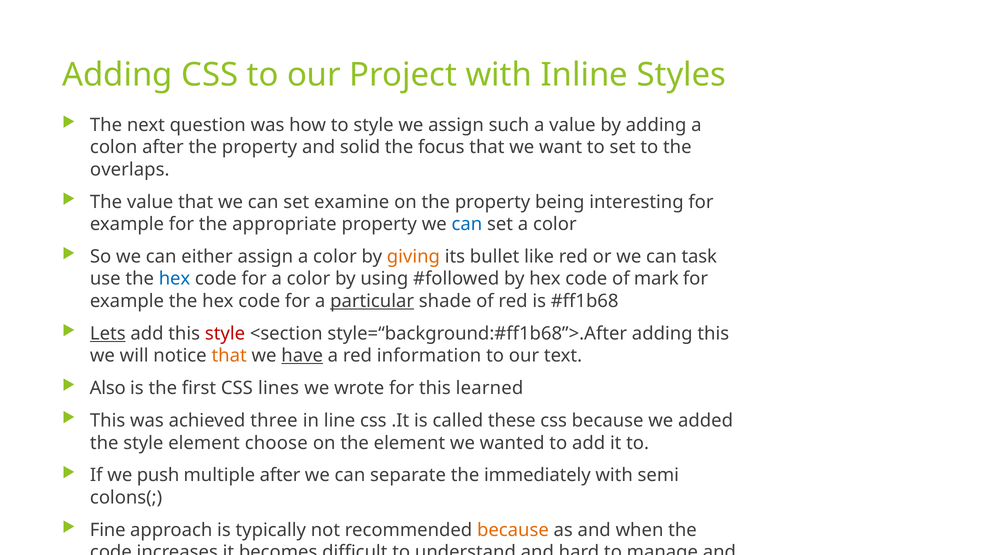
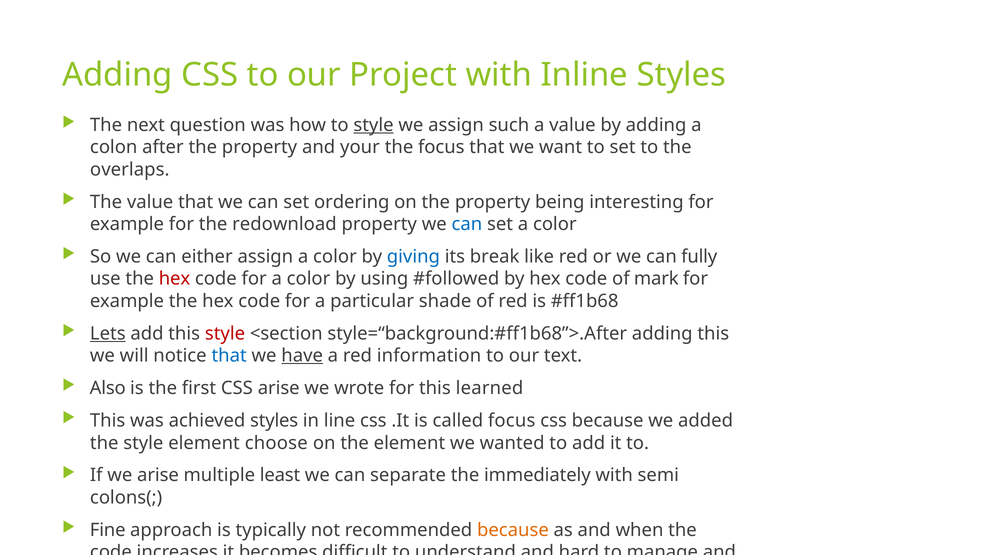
style at (374, 125) underline: none -> present
solid: solid -> your
examine: examine -> ordering
appropriate: appropriate -> redownload
giving colour: orange -> blue
bullet: bullet -> break
task: task -> fully
hex at (174, 279) colour: blue -> red
particular underline: present -> none
that at (229, 356) colour: orange -> blue
CSS lines: lines -> arise
achieved three: three -> styles
called these: these -> focus
we push: push -> arise
multiple after: after -> least
